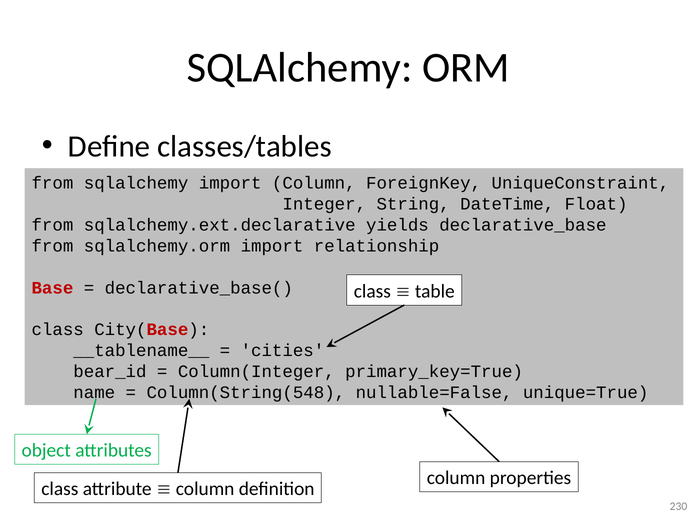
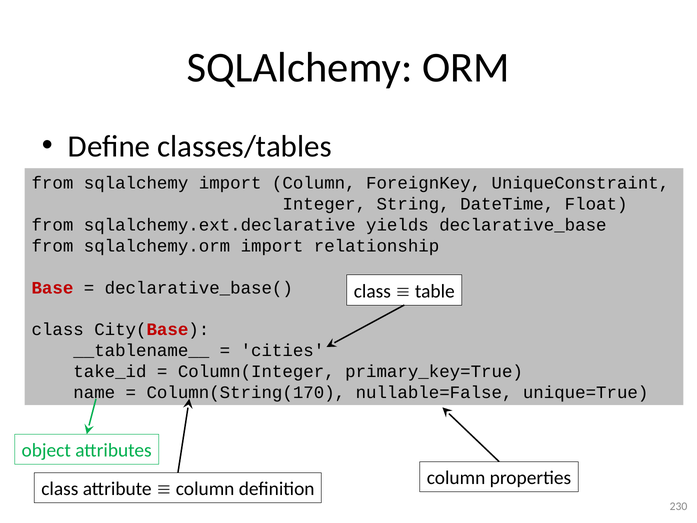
bear_id: bear_id -> take_id
Column(String(548: Column(String(548 -> Column(String(170
